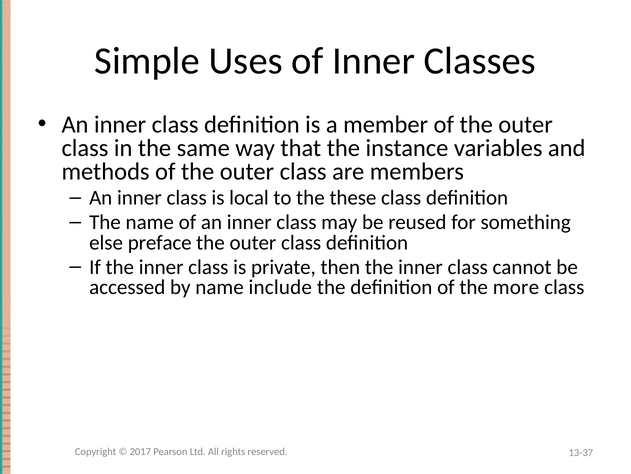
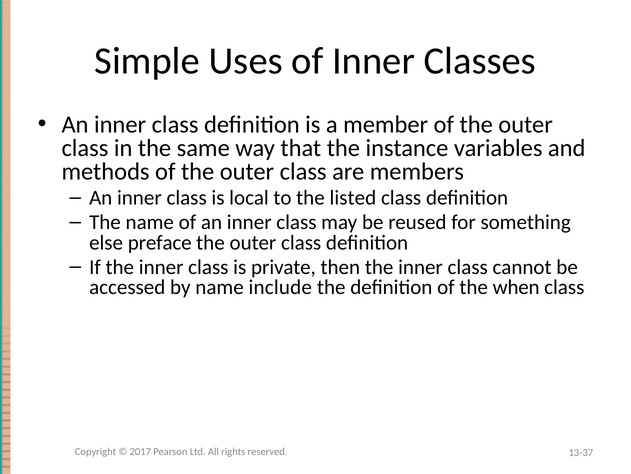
these: these -> listed
more: more -> when
